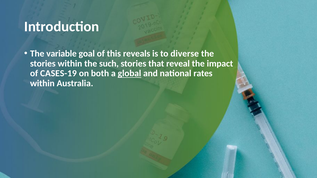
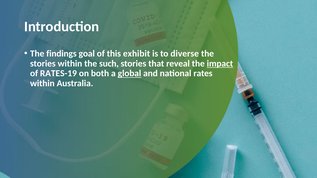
variable: variable -> findings
reveals: reveals -> exhibit
impact underline: none -> present
CASES-19: CASES-19 -> RATES-19
